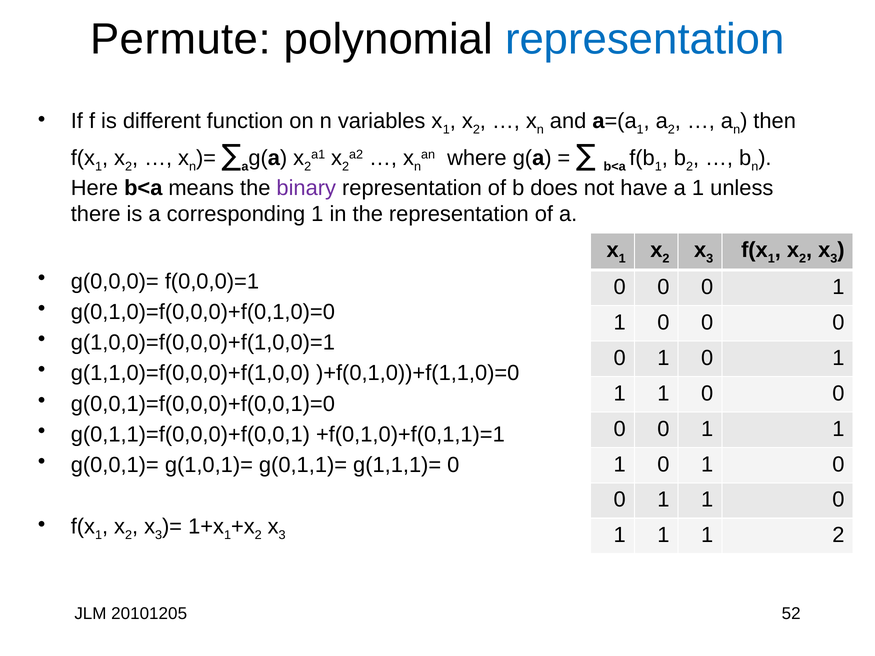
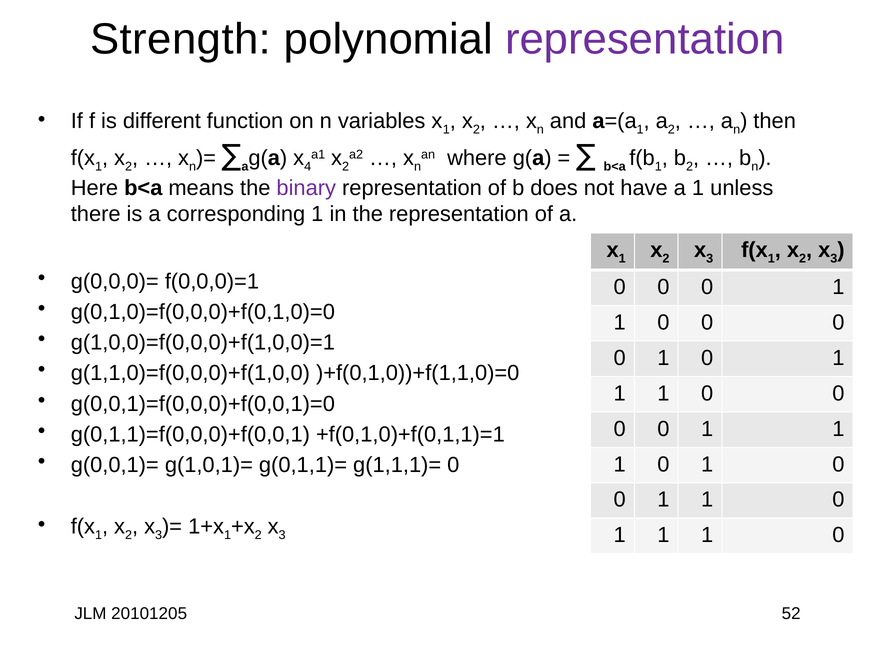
Permute: Permute -> Strength
representation at (645, 40) colour: blue -> purple
2 at (308, 167): 2 -> 4
2 at (838, 535): 2 -> 0
